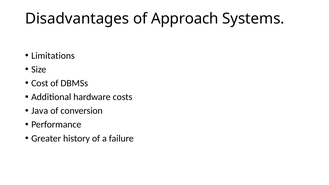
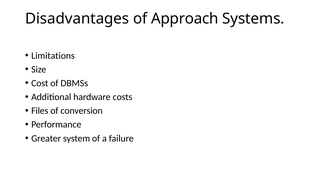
Java: Java -> Files
history: history -> system
